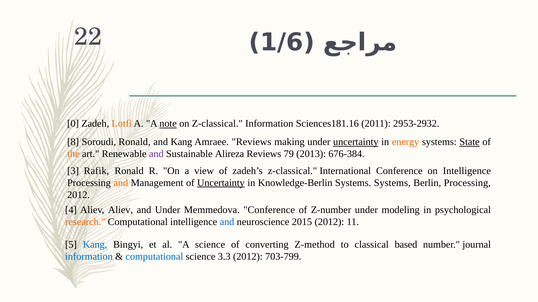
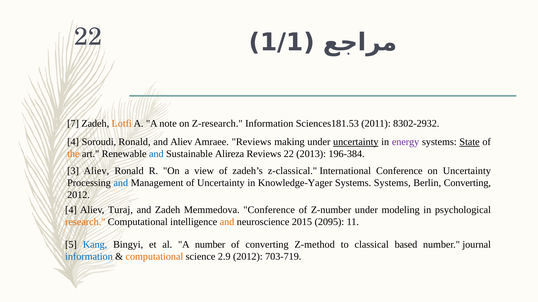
1/6: 1/6 -> 1/1
0: 0 -> 7
note underline: present -> none
on Z-classical: Z-classical -> Z-research
Sciences181.16: Sciences181.16 -> Sciences181.53
2953-2932: 2953-2932 -> 8302-2932
8 at (73, 142): 8 -> 4
and Kang: Kang -> Aliev
energy colour: orange -> purple
and at (156, 154) colour: purple -> blue
Reviews 79: 79 -> 22
676-384: 676-384 -> 196-384
3 Rafik: Rafik -> Aliev
on Intelligence: Intelligence -> Uncertainty
and at (121, 183) colour: orange -> blue
Uncertainty at (221, 183) underline: present -> none
Knowledge-Berlin: Knowledge-Berlin -> Knowledge-Yager
Berlin Processing: Processing -> Converting
Aliev Aliev: Aliev -> Turaj
and Under: Under -> Zadeh
and at (227, 222) colour: blue -> orange
2015 2012: 2012 -> 2095
A science: science -> number
computational at (154, 257) colour: blue -> orange
3.3: 3.3 -> 2.9
703-799: 703-799 -> 703-719
